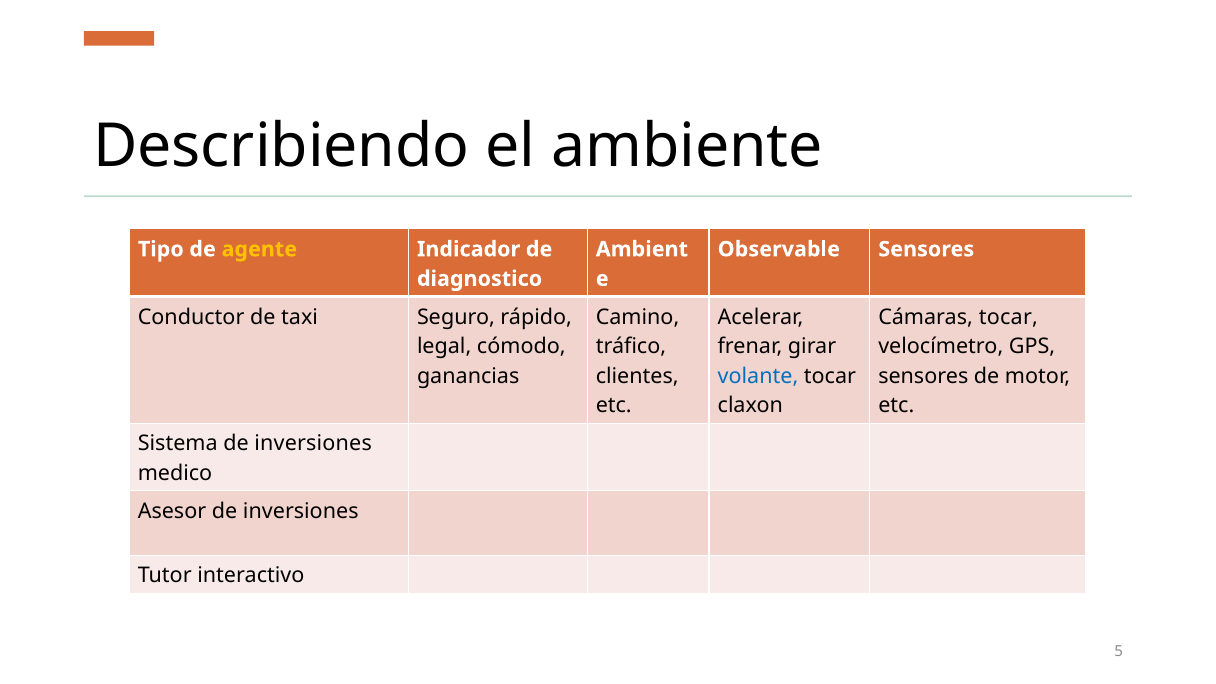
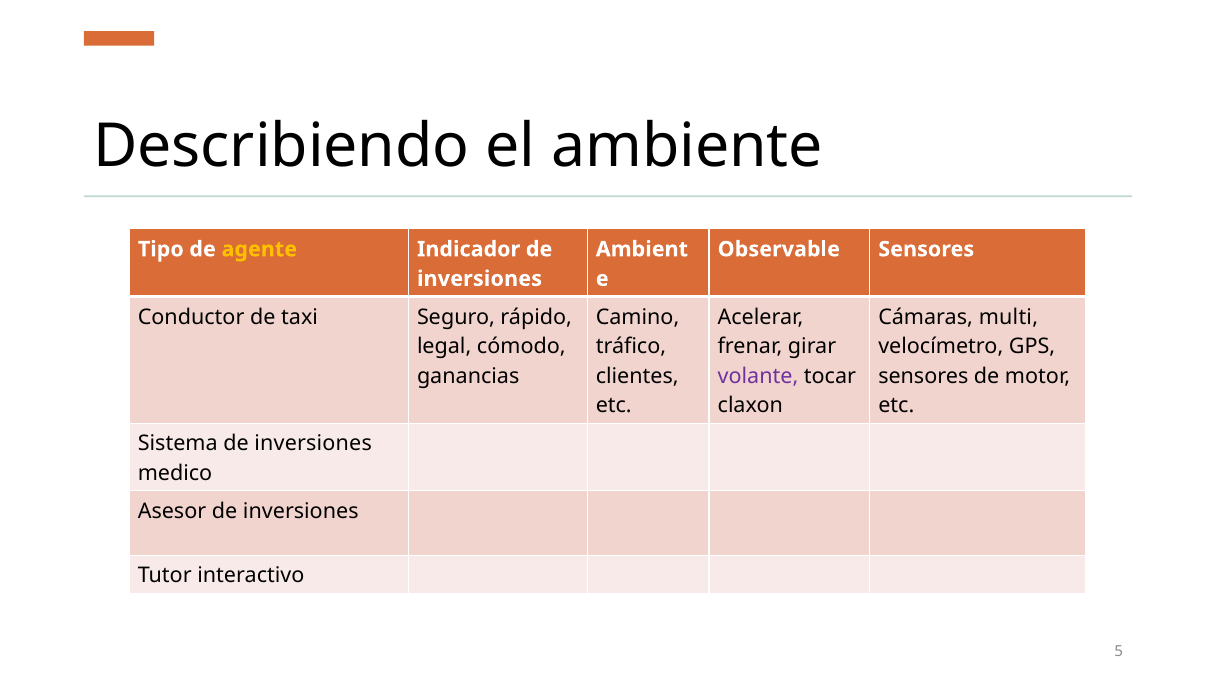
diagnostico at (480, 279): diagnostico -> inversiones
Cámaras tocar: tocar -> multi
volante colour: blue -> purple
